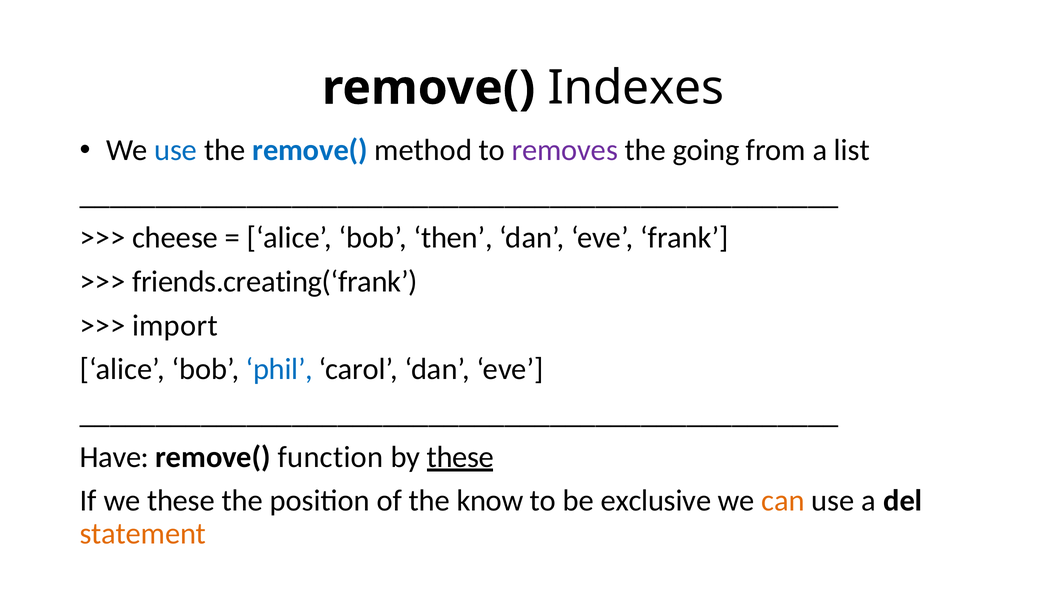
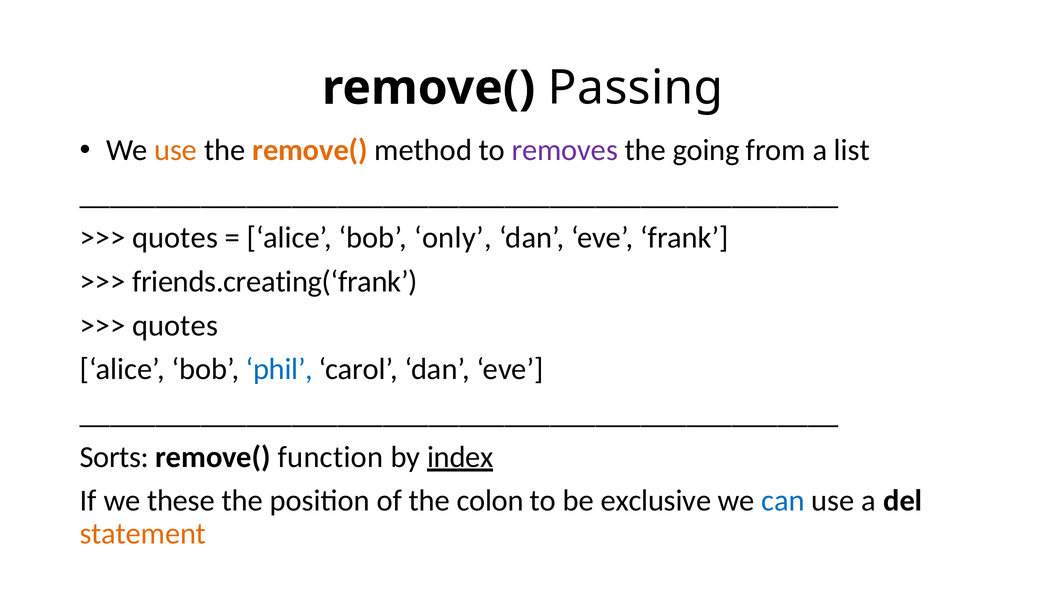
Indexes: Indexes -> Passing
use at (176, 150) colour: blue -> orange
remove( at (310, 150) colour: blue -> orange
cheese at (175, 238): cheese -> quotes
then: then -> only
import at (175, 325): import -> quotes
Have: Have -> Sorts
by these: these -> index
know: know -> colon
can colour: orange -> blue
